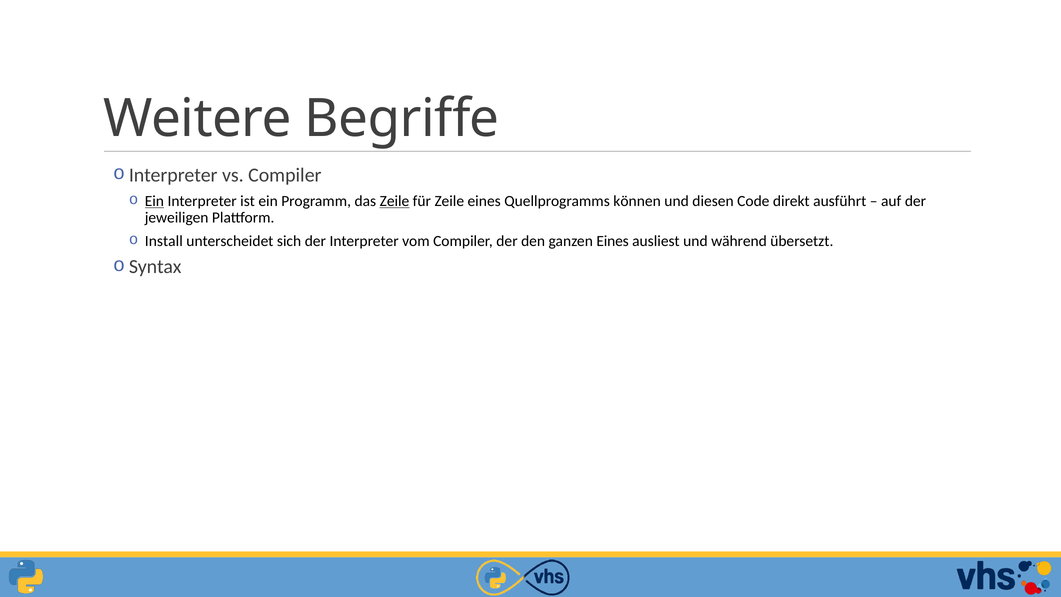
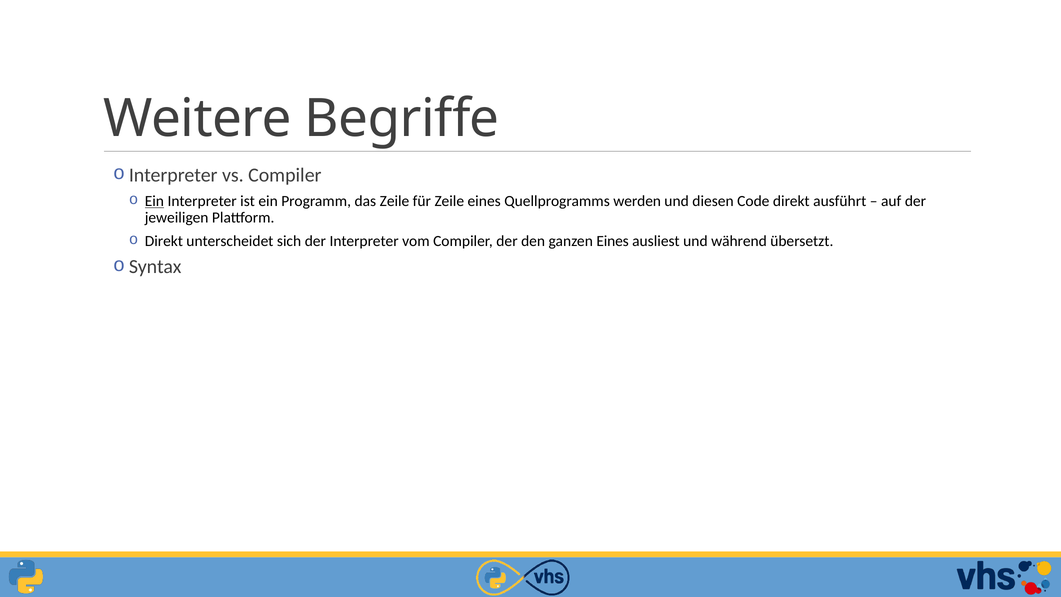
Zeile at (395, 201) underline: present -> none
können: können -> werden
Install at (164, 241): Install -> Direkt
